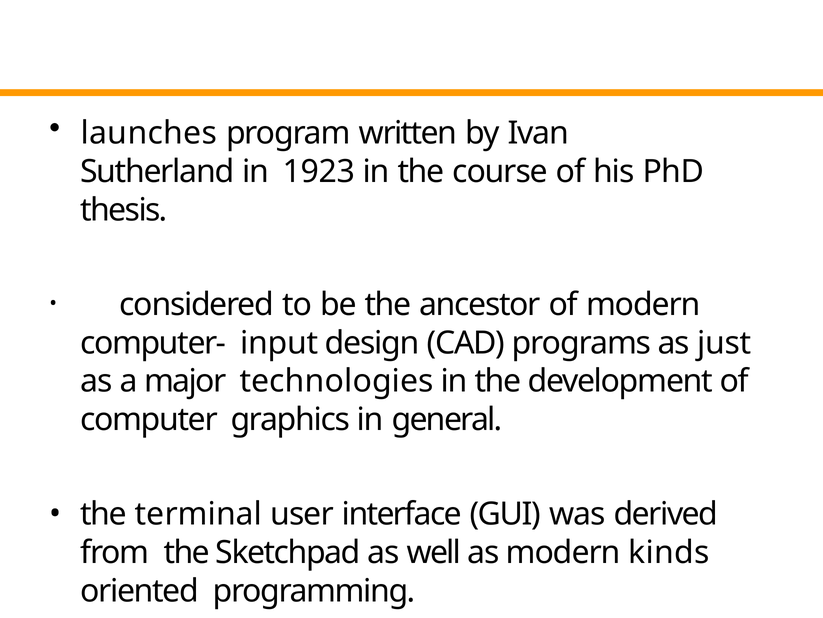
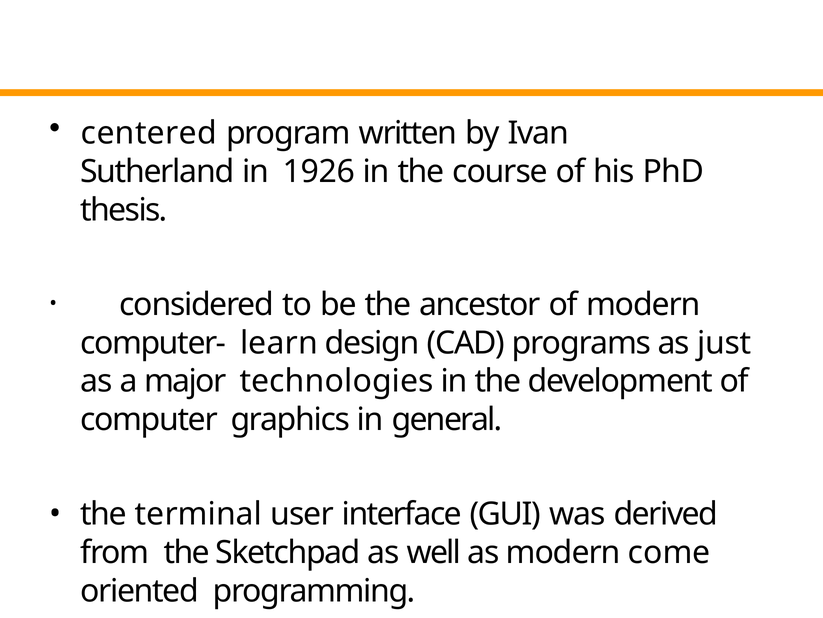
launches: launches -> centered
1923: 1923 -> 1926
input: input -> learn
kinds: kinds -> come
